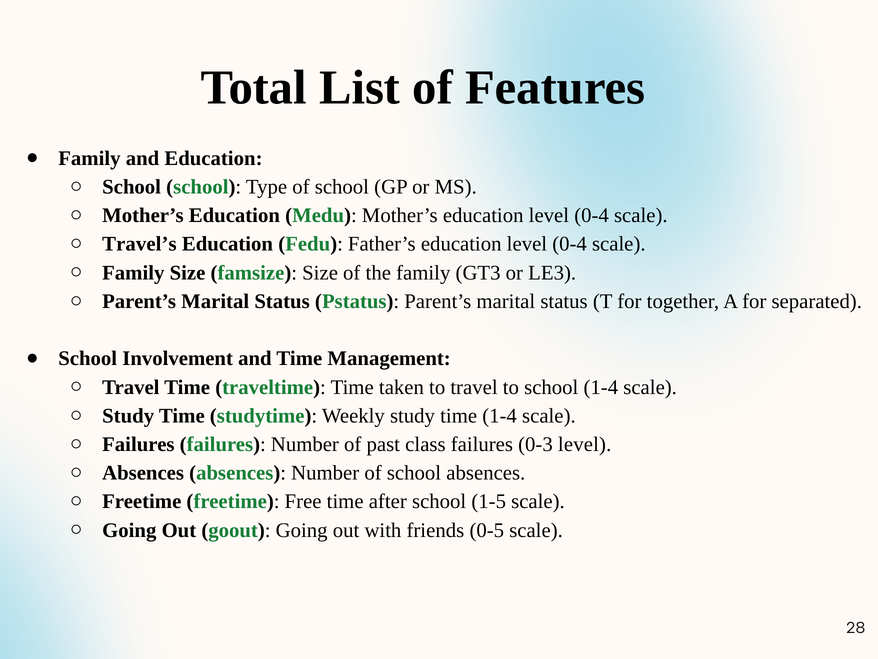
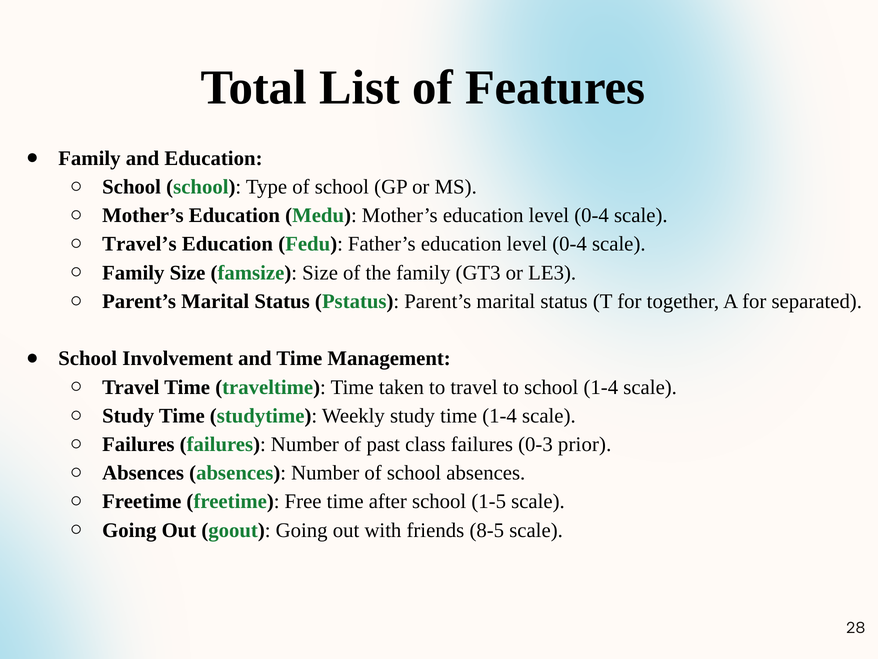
0-3 level: level -> prior
0-5: 0-5 -> 8-5
